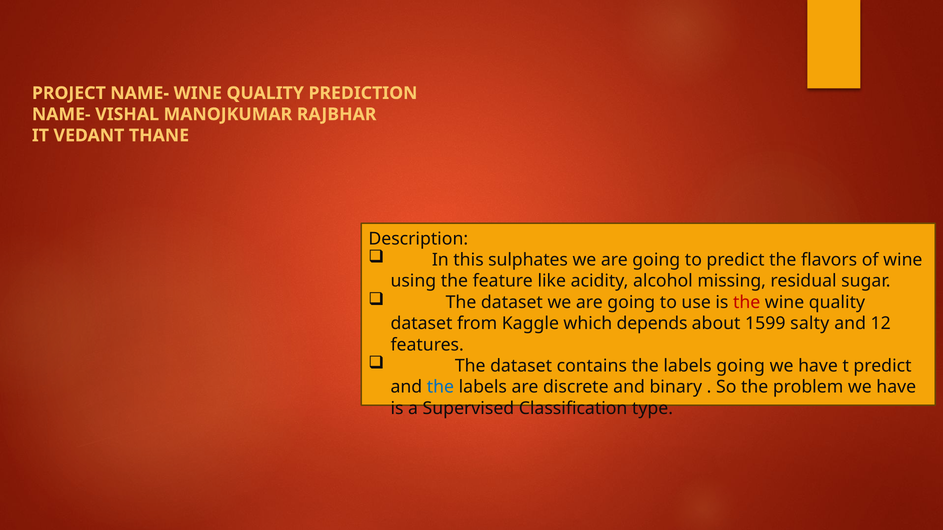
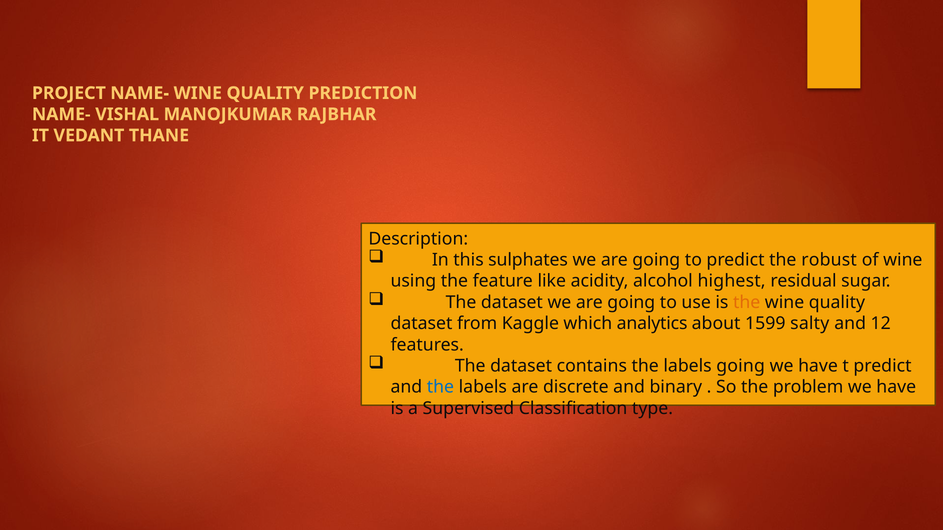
flavors: flavors -> robust
missing: missing -> highest
the at (747, 303) colour: red -> orange
depends: depends -> analytics
